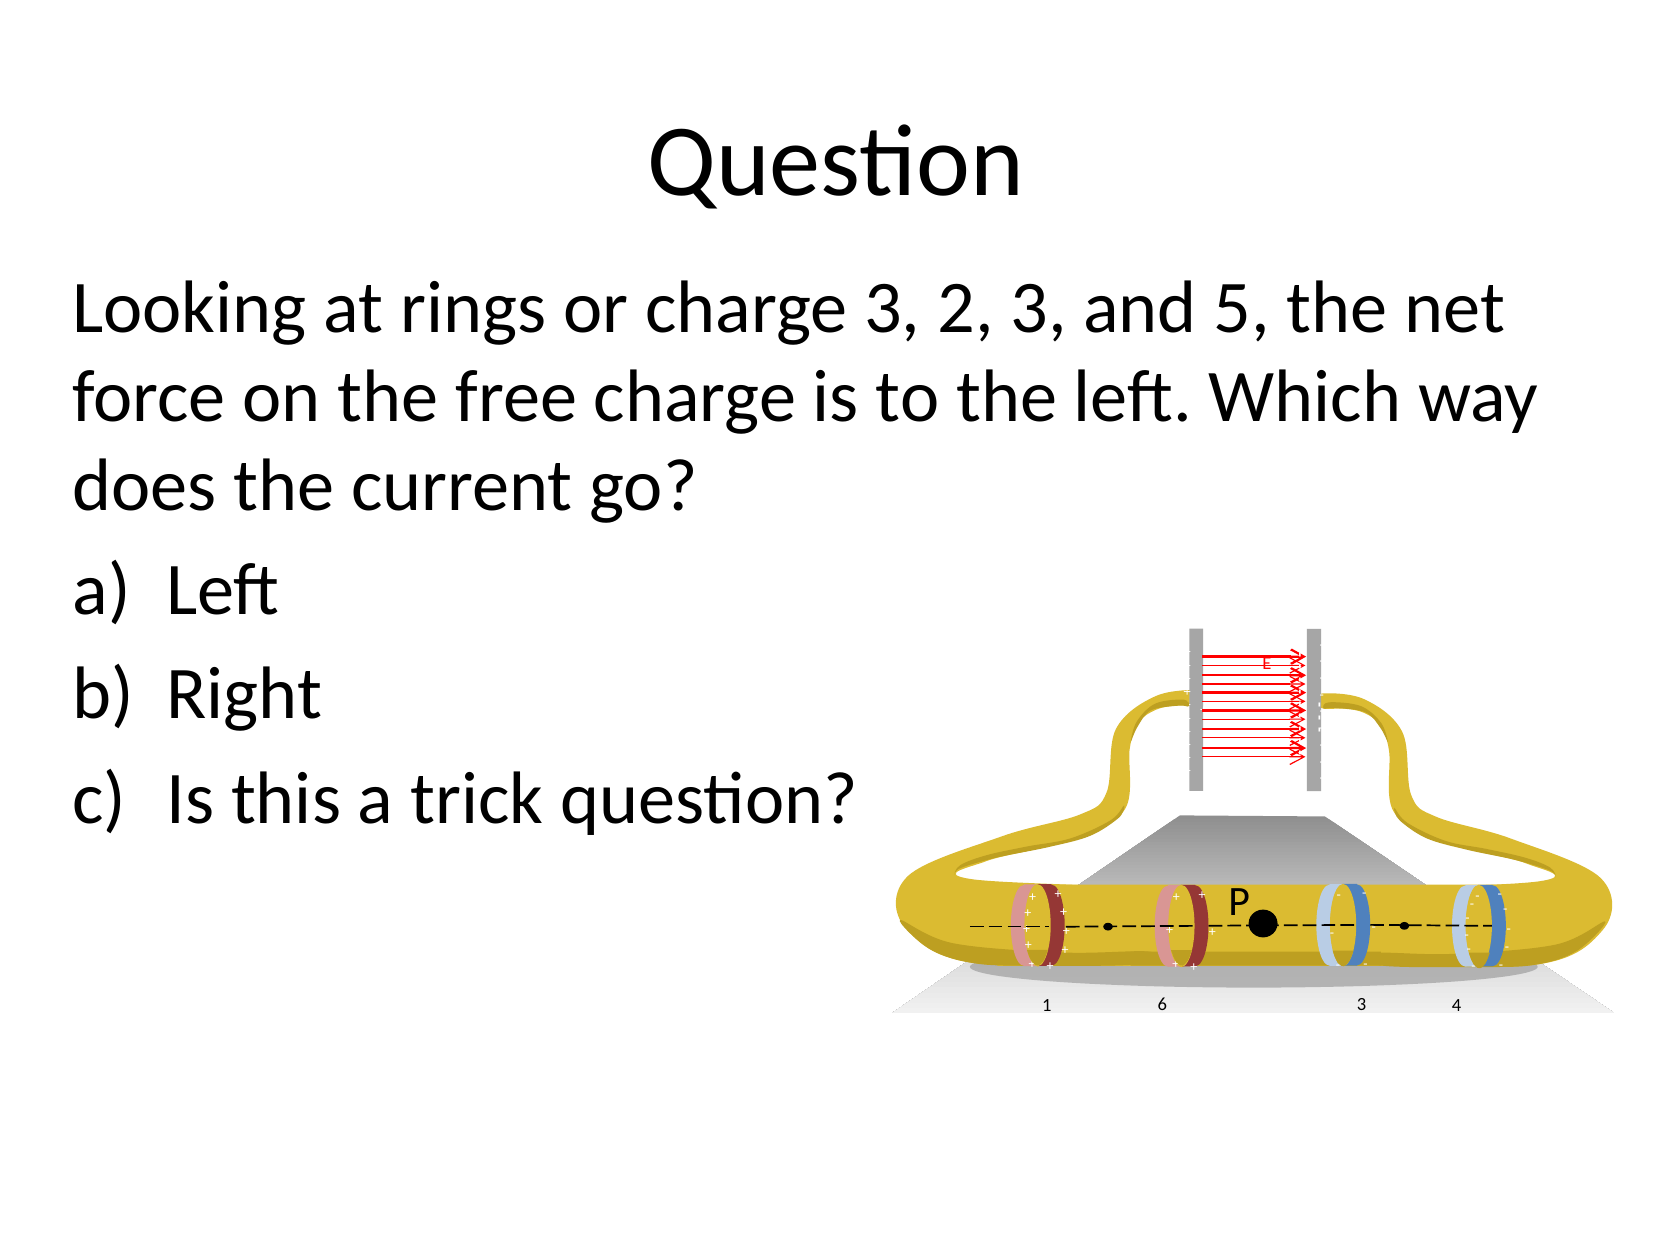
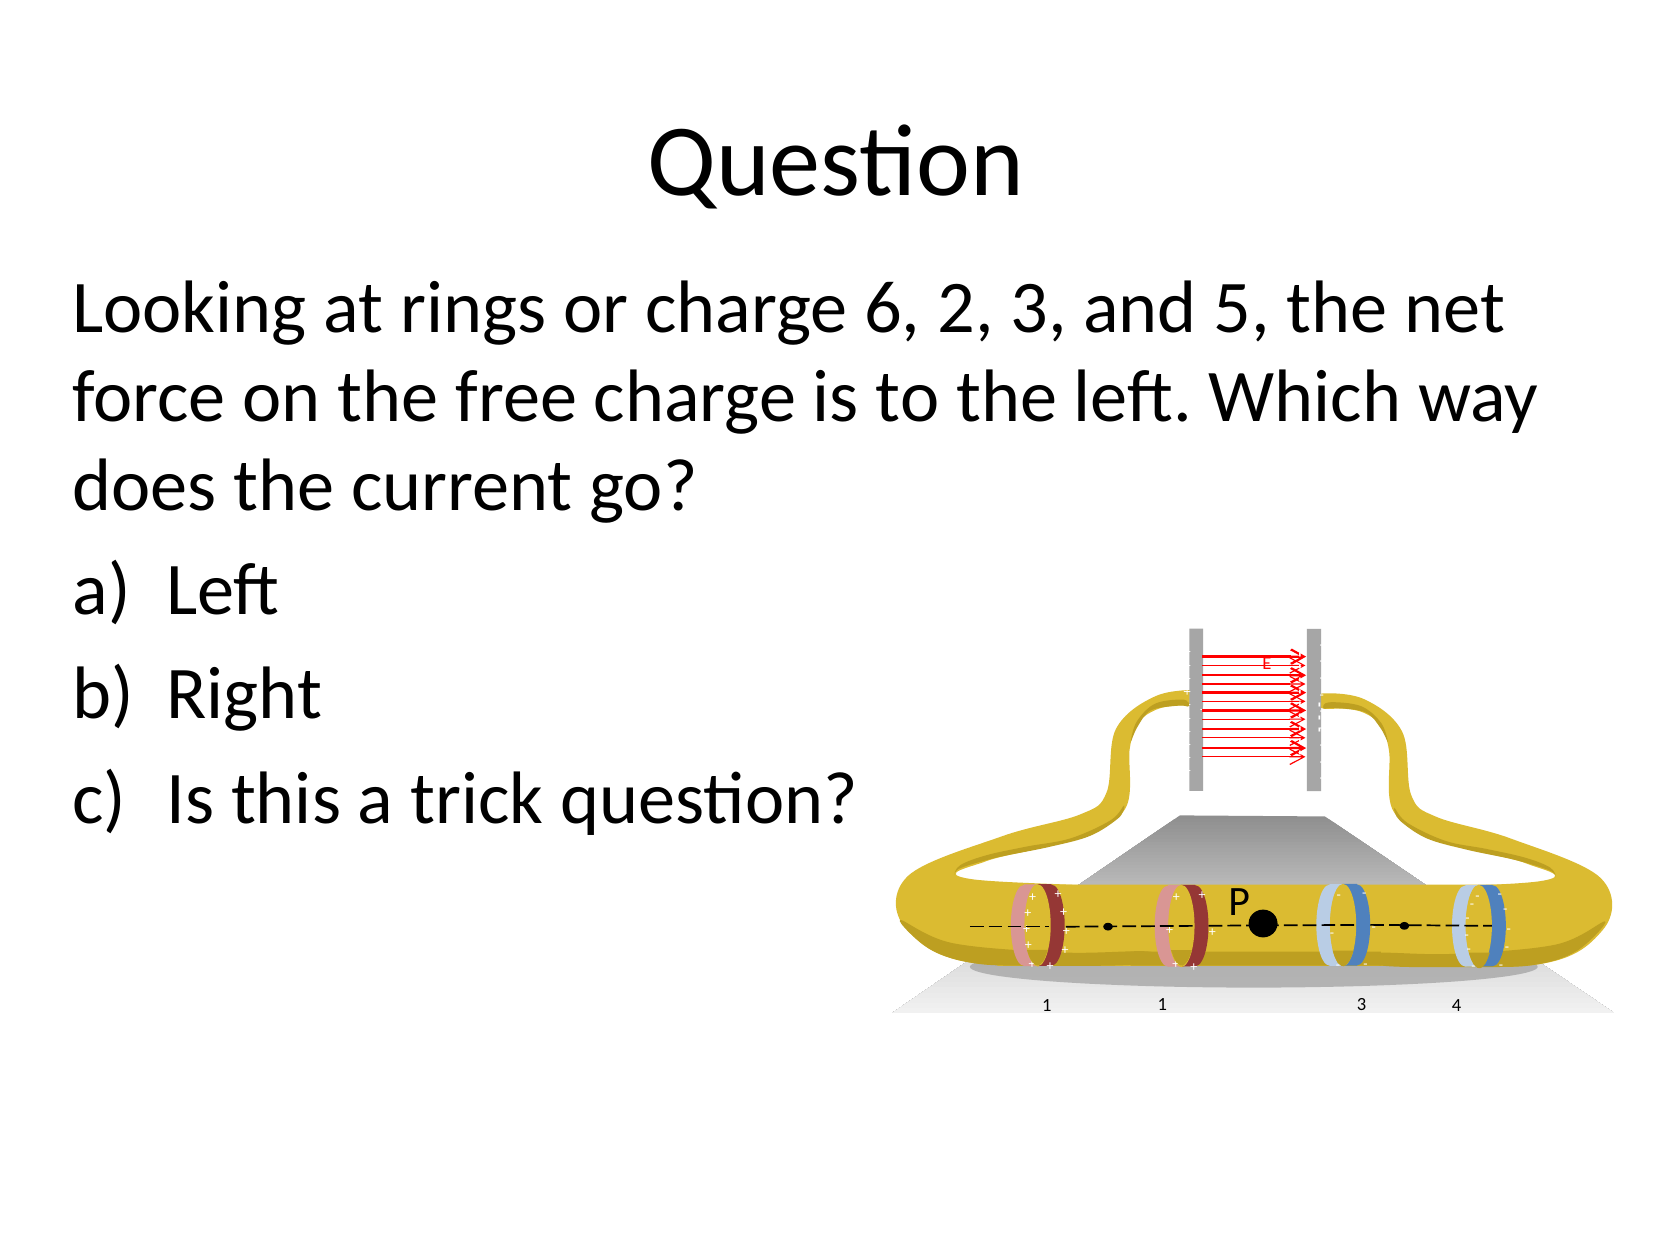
charge 3: 3 -> 6
1 6: 6 -> 1
